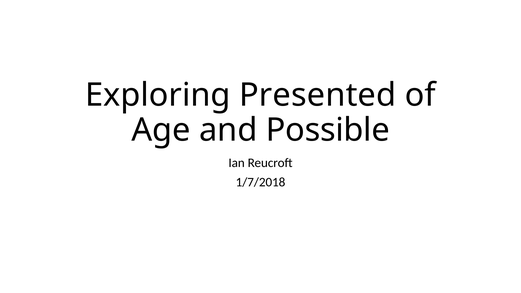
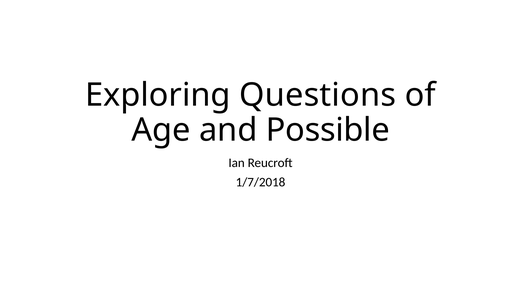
Presented: Presented -> Questions
